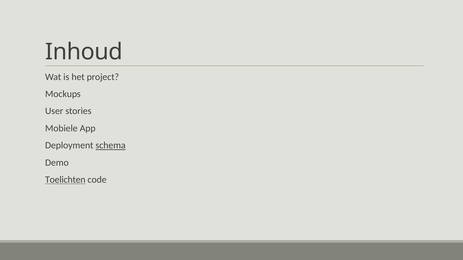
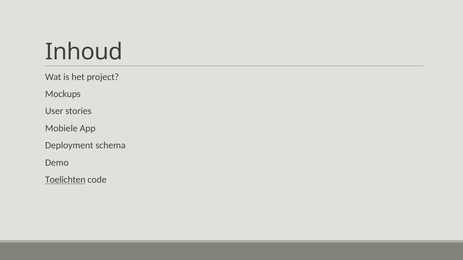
schema underline: present -> none
